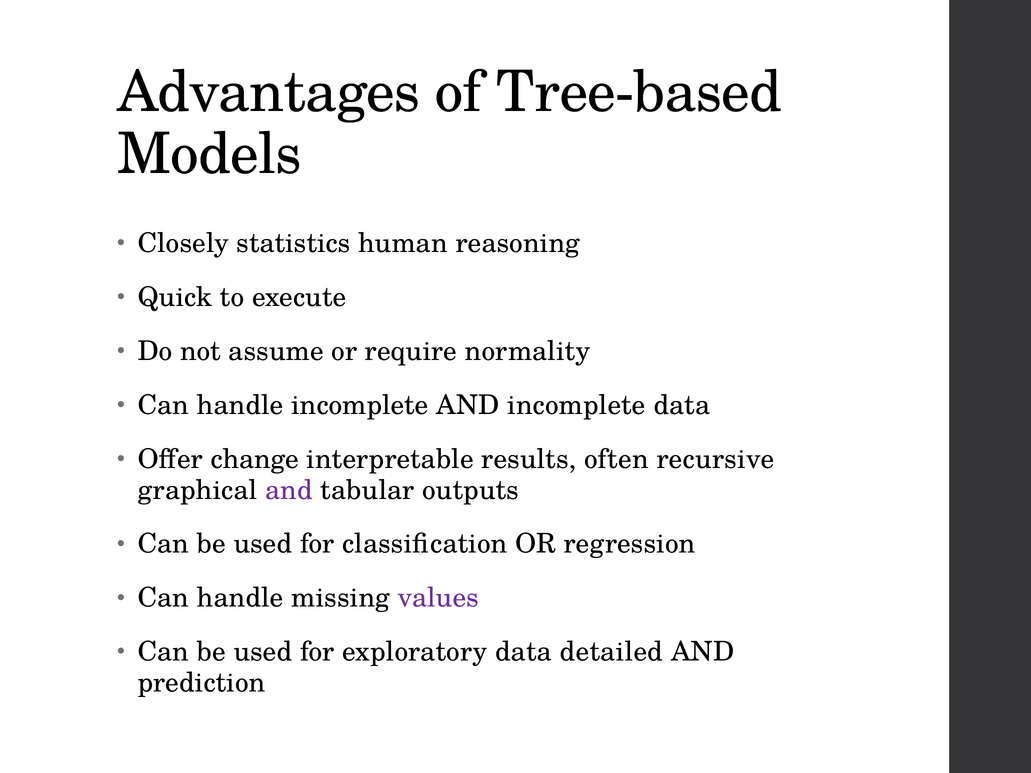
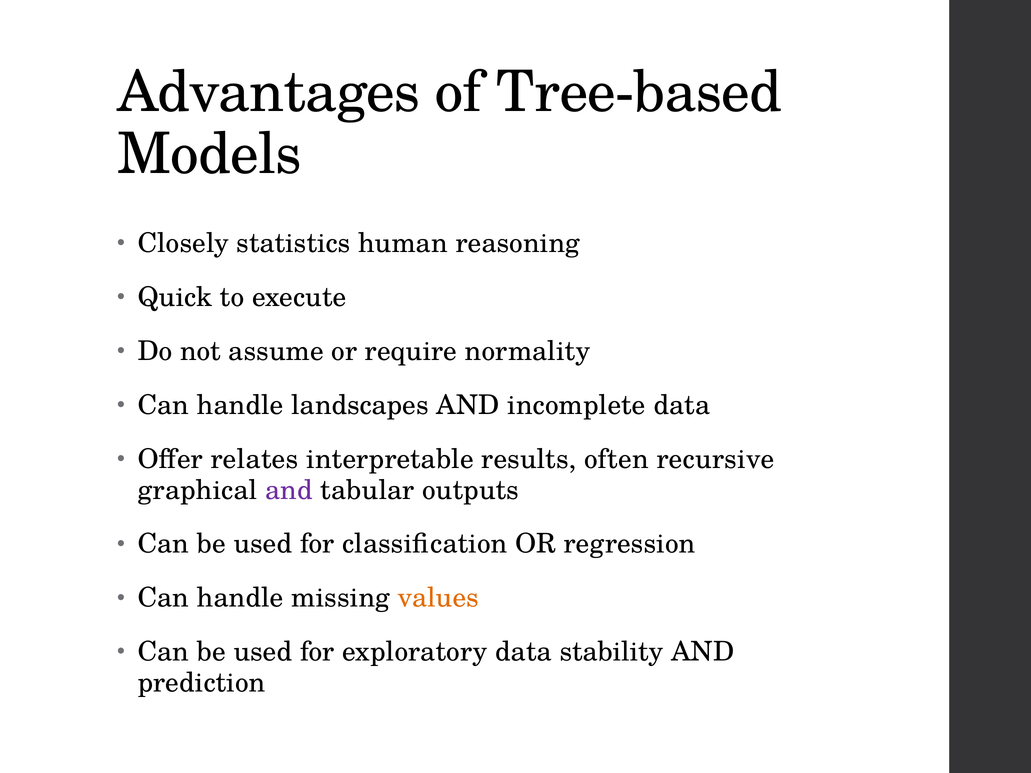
handle incomplete: incomplete -> landscapes
change: change -> relates
values colour: purple -> orange
detailed: detailed -> stability
